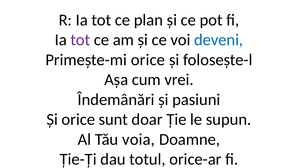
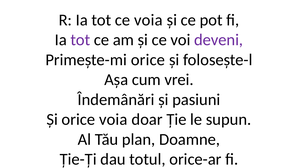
ce plan: plan -> voia
deveni colour: blue -> purple
orice sunt: sunt -> voia
voia: voia -> plan
